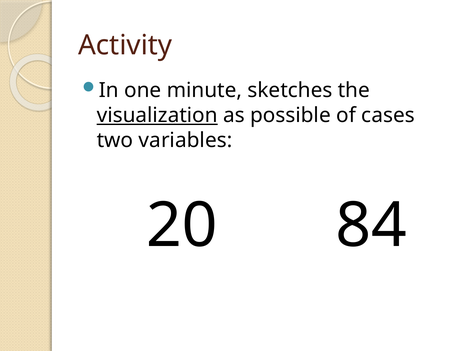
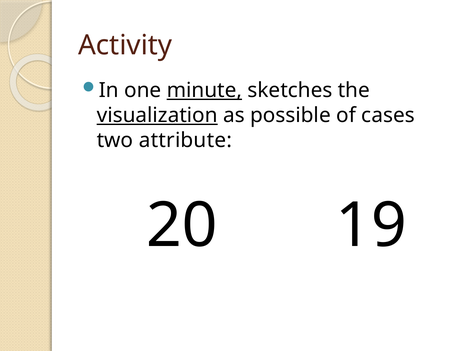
minute underline: none -> present
variables: variables -> attribute
84: 84 -> 19
